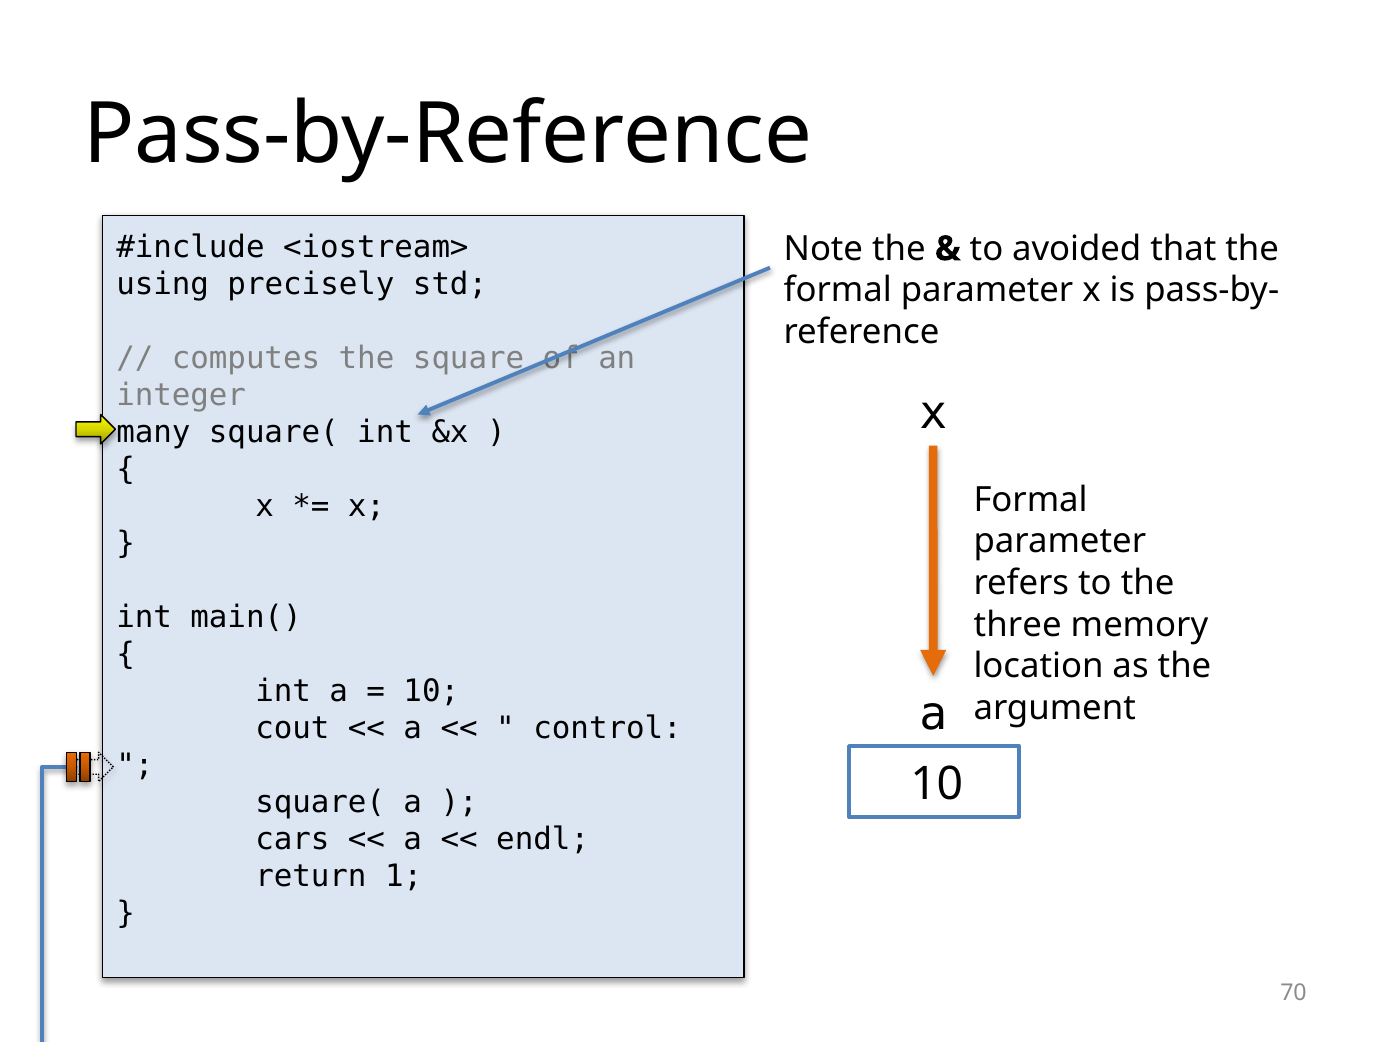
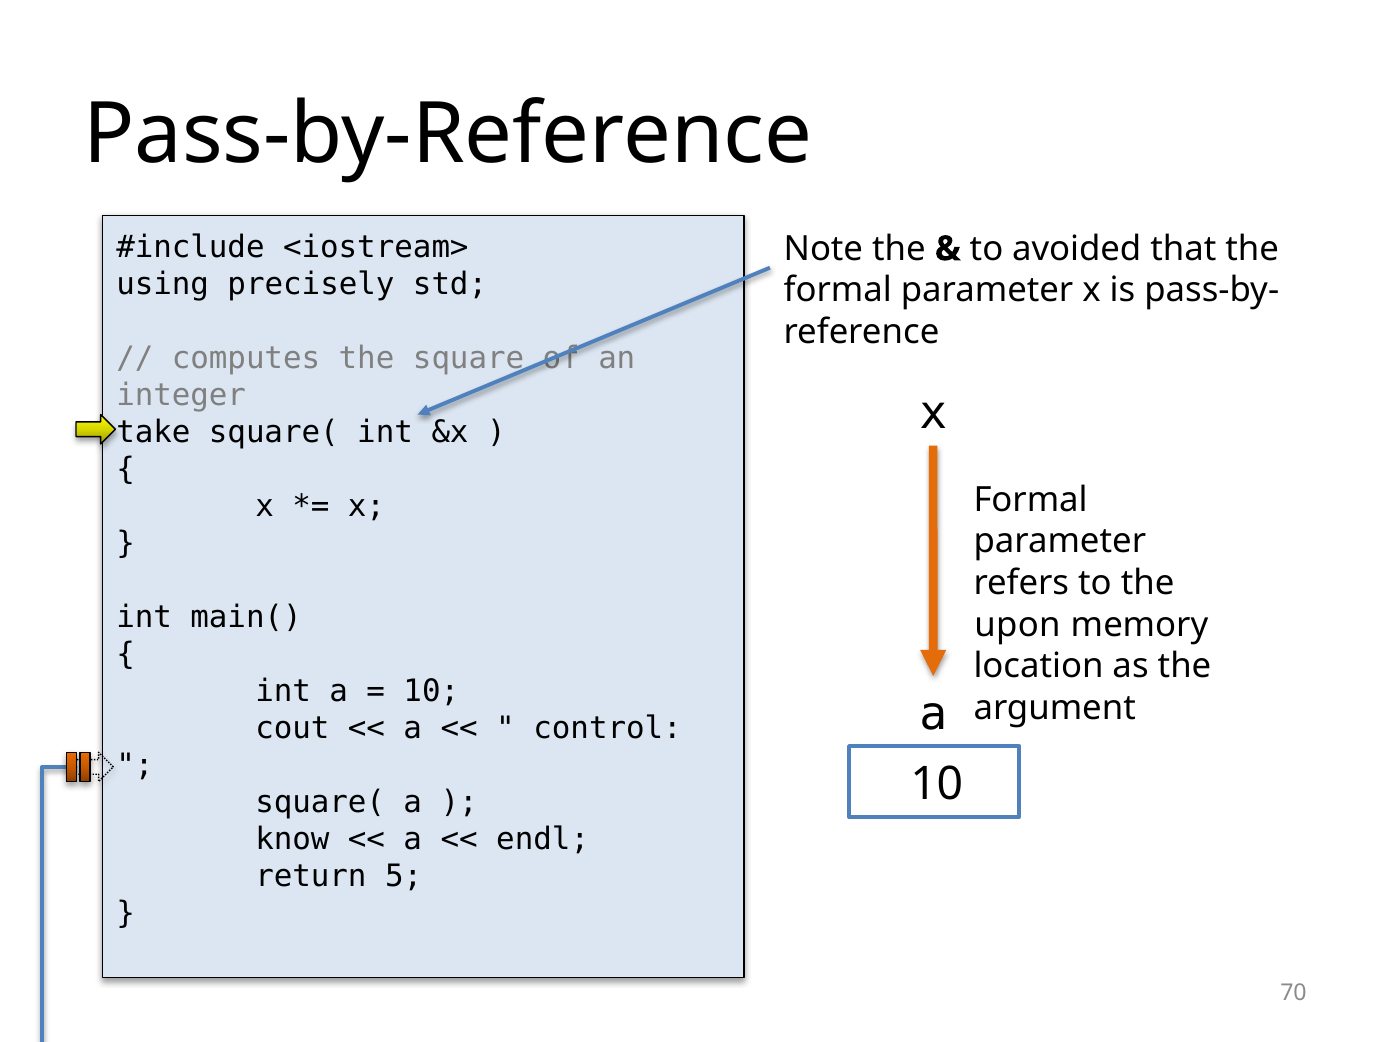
many: many -> take
three: three -> upon
cars: cars -> know
1: 1 -> 5
